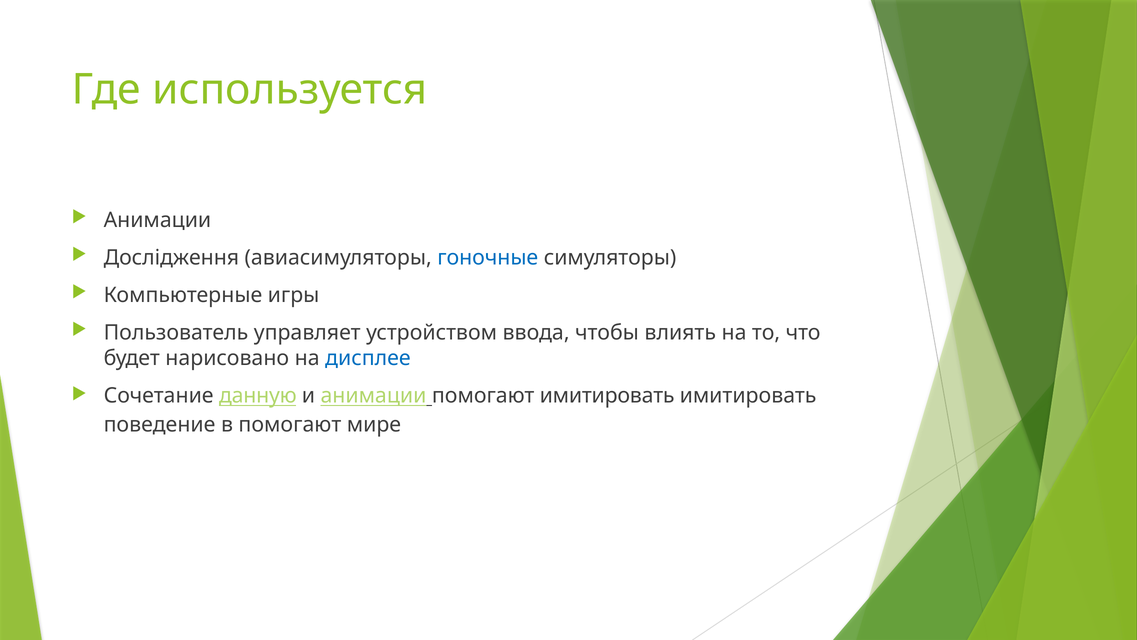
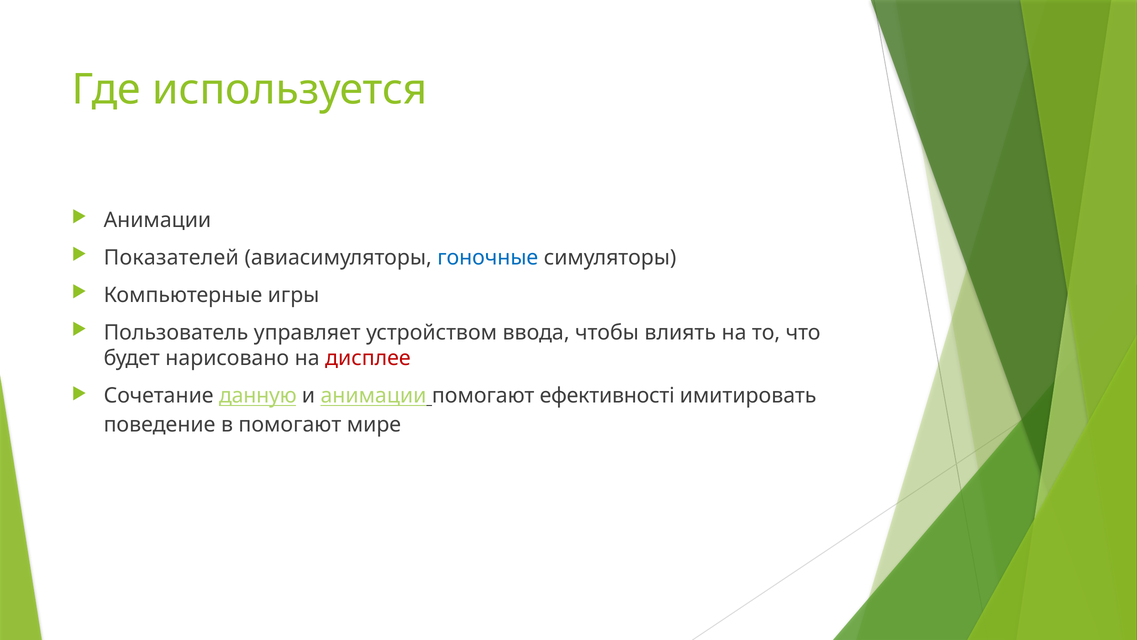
Дослідження: Дослідження -> Показателей
дисплее colour: blue -> red
помогают имитировать: имитировать -> ефективності
